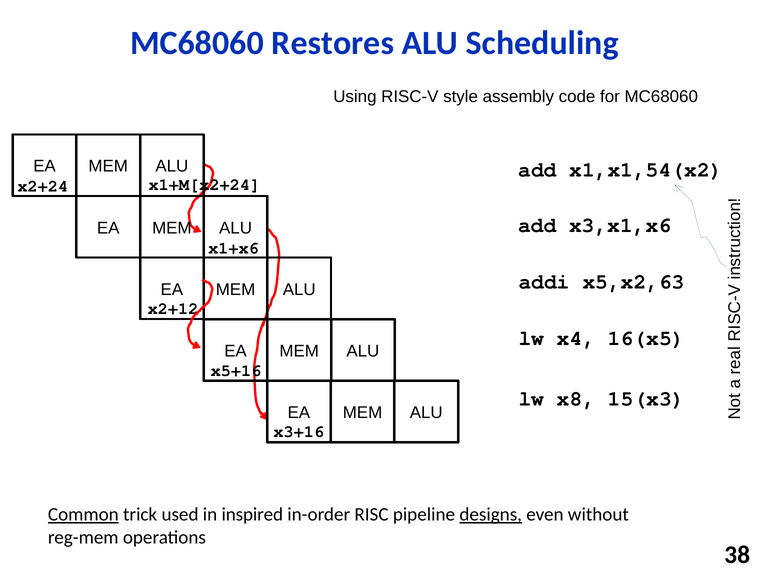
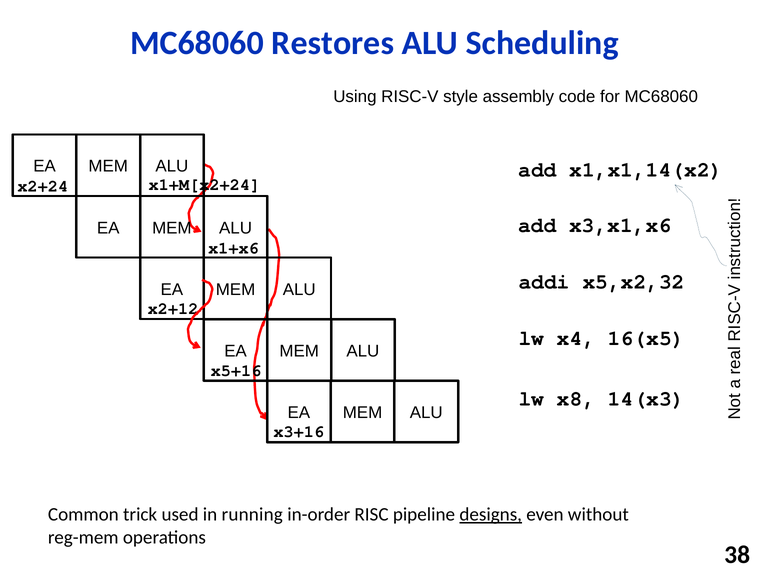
x1,x1,54(x2: x1,x1,54(x2 -> x1,x1,14(x2
x5,x2,63: x5,x2,63 -> x5,x2,32
15(x3: 15(x3 -> 14(x3
Common underline: present -> none
inspired: inspired -> running
